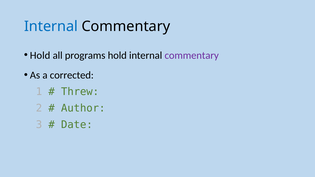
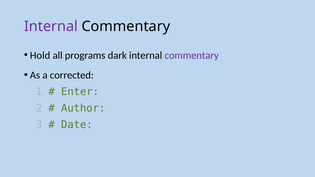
Internal at (51, 26) colour: blue -> purple
programs hold: hold -> dark
Threw: Threw -> Enter
